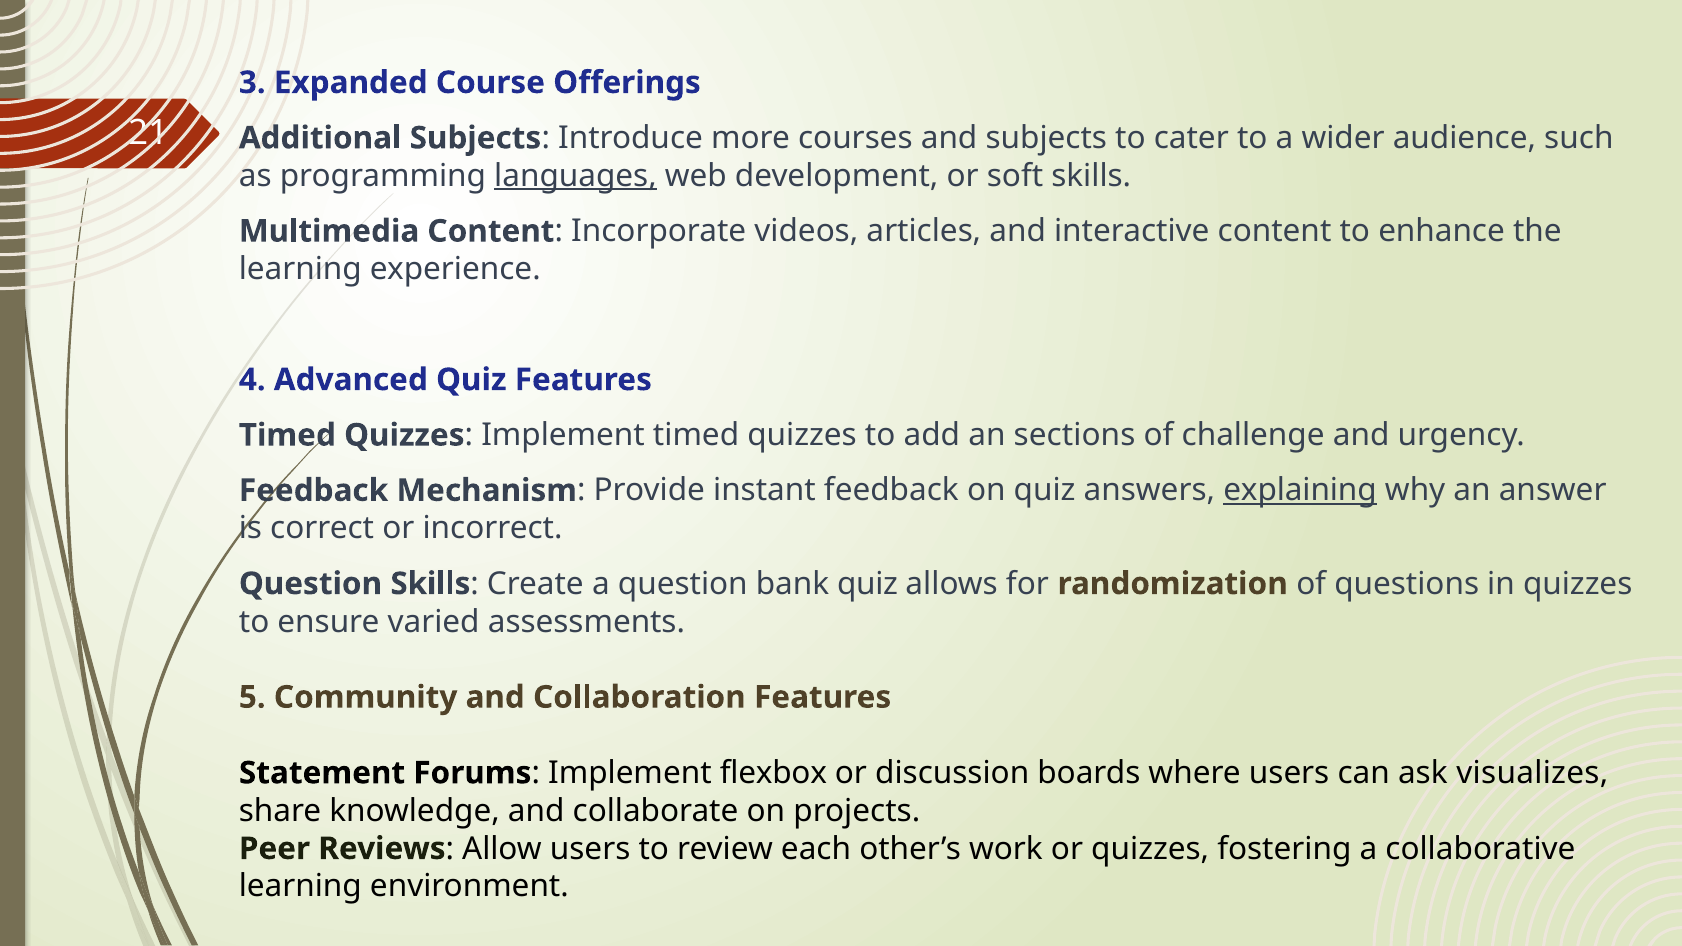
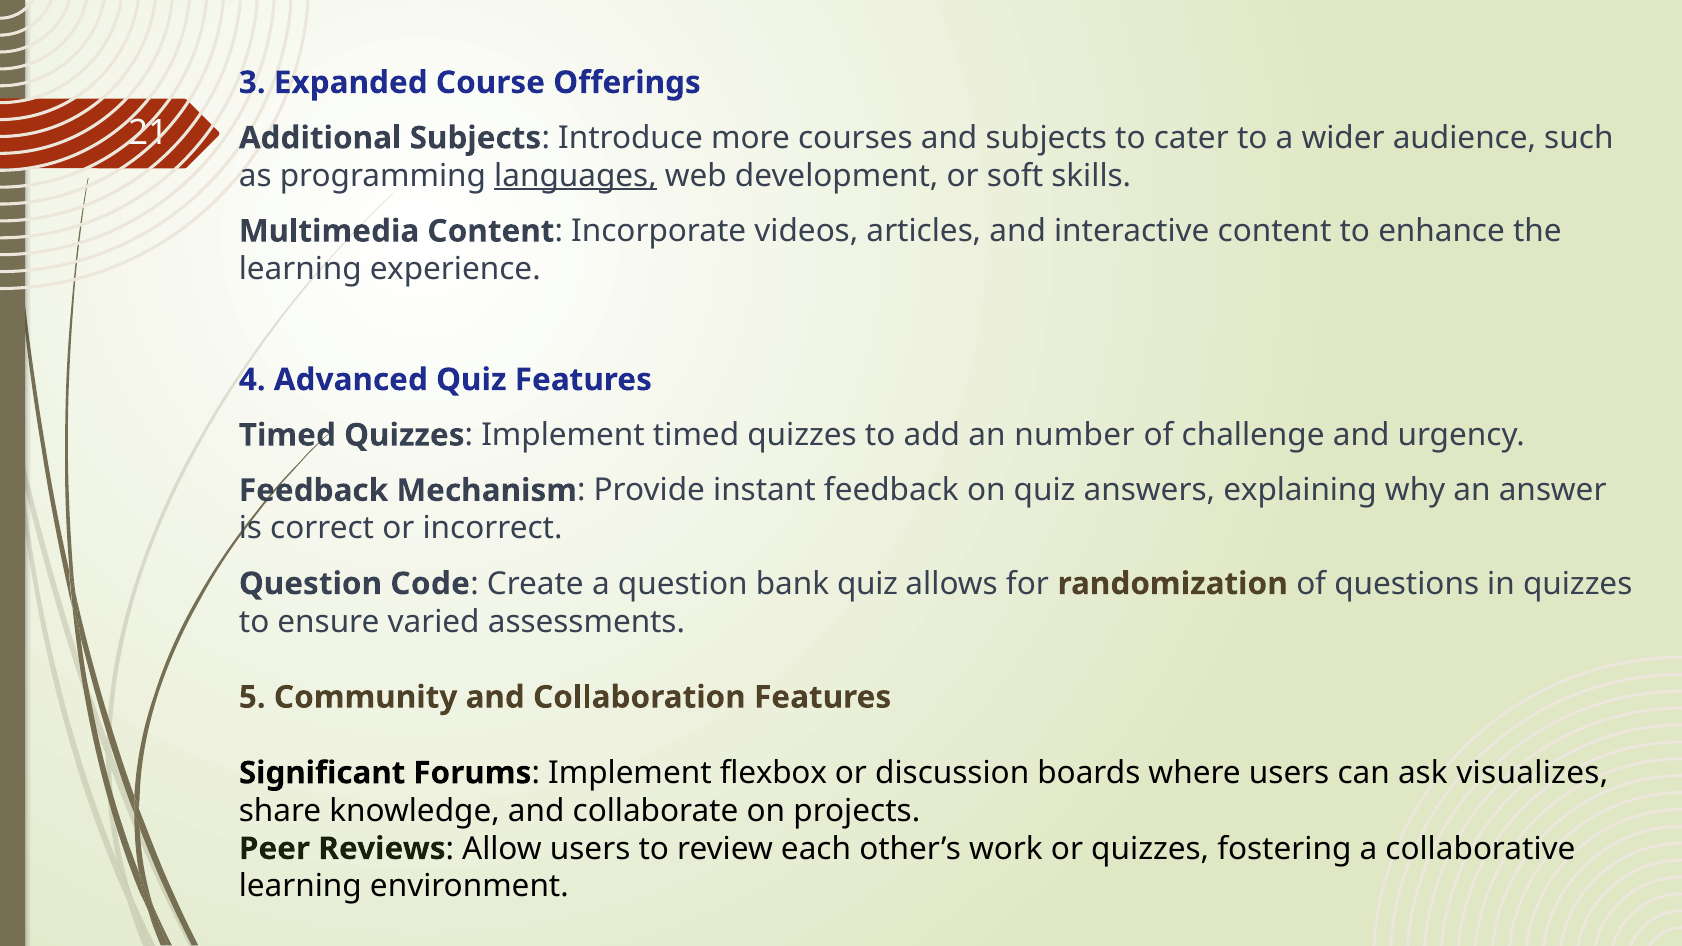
sections: sections -> number
explaining underline: present -> none
Question Skills: Skills -> Code
Statement: Statement -> Significant
